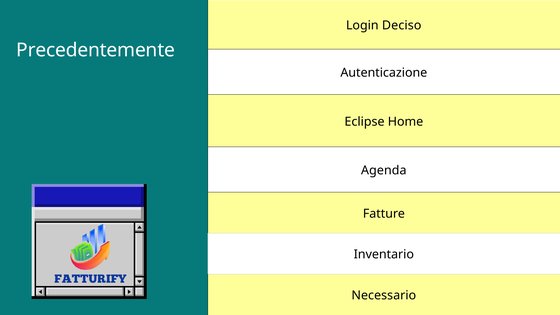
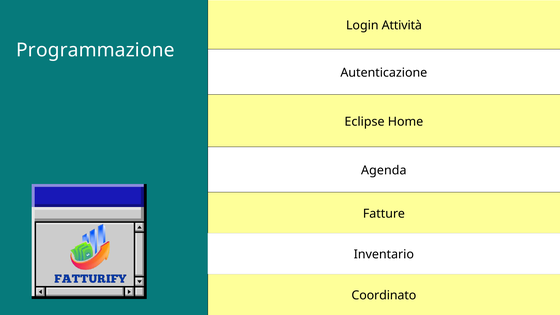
Deciso: Deciso -> Attività
Precedentemente: Precedentemente -> Programmazione
Necessario: Necessario -> Coordinato
